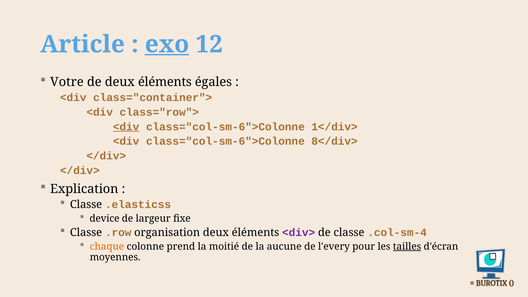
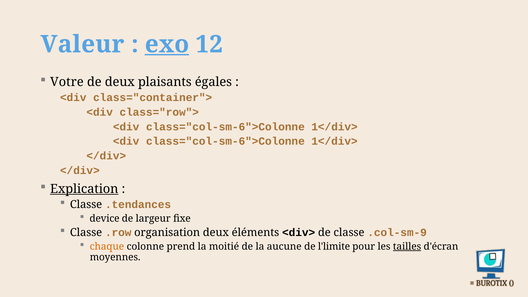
Article: Article -> Valeur
de deux éléments: éléments -> plaisants
<div at (126, 127) underline: present -> none
8</div> at (335, 141): 8</div> -> 1</div>
Explication underline: none -> present
.elasticss: .elasticss -> .tendances
<div> colour: purple -> black
.col-sm-4: .col-sm-4 -> .col-sm-9
l'every: l'every -> l'limite
